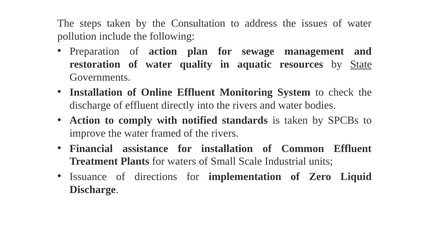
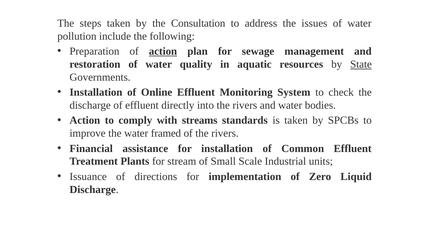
action at (163, 51) underline: none -> present
notified: notified -> streams
waters: waters -> stream
